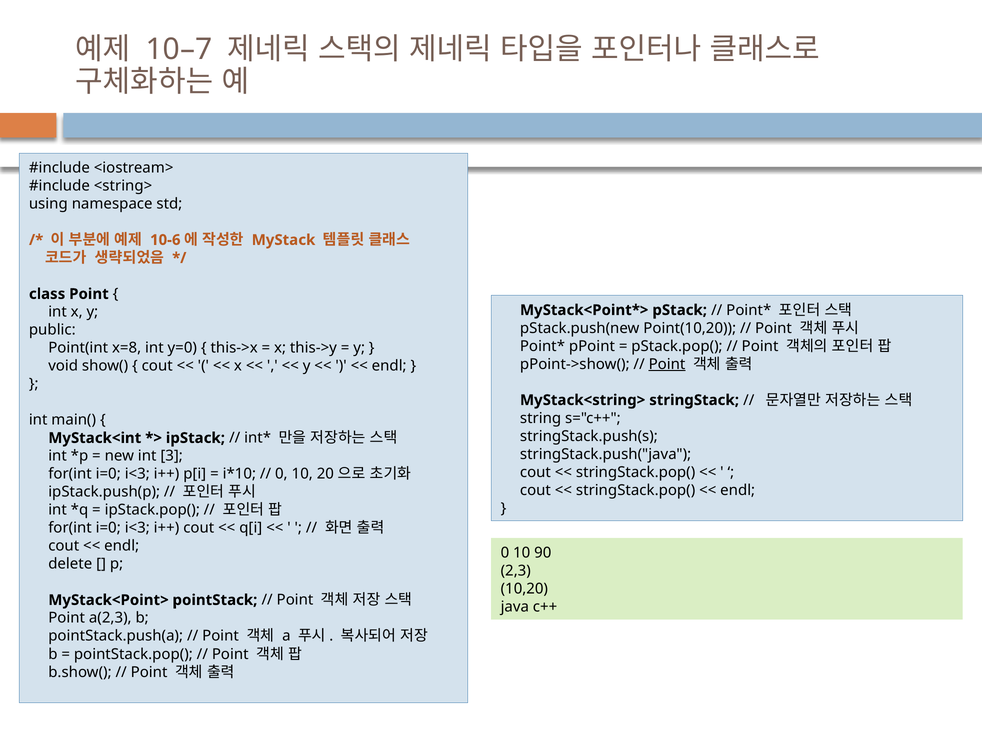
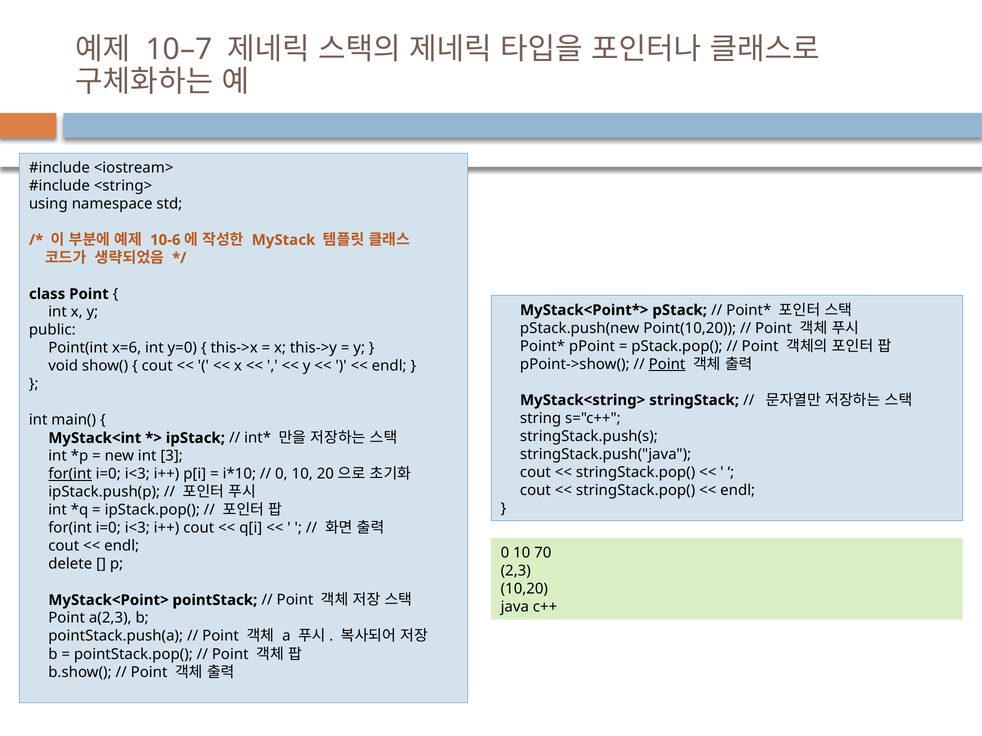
x=8: x=8 -> x=6
for(int at (70, 474) underline: none -> present
90: 90 -> 70
